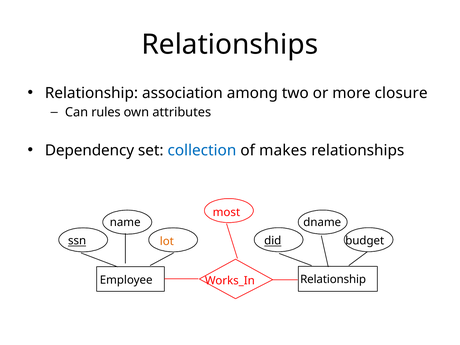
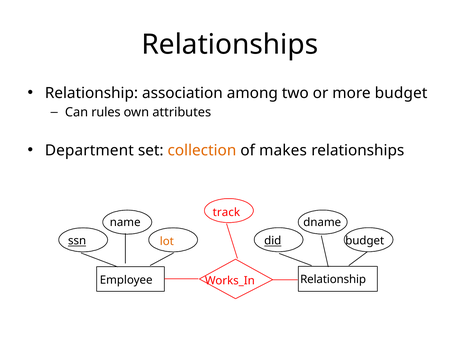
more closure: closure -> budget
Dependency: Dependency -> Department
collection colour: blue -> orange
most: most -> track
